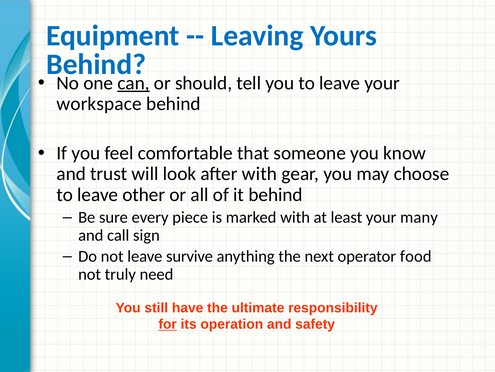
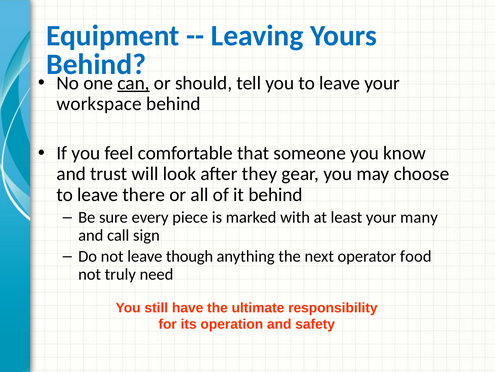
after with: with -> they
other: other -> there
survive: survive -> though
for underline: present -> none
